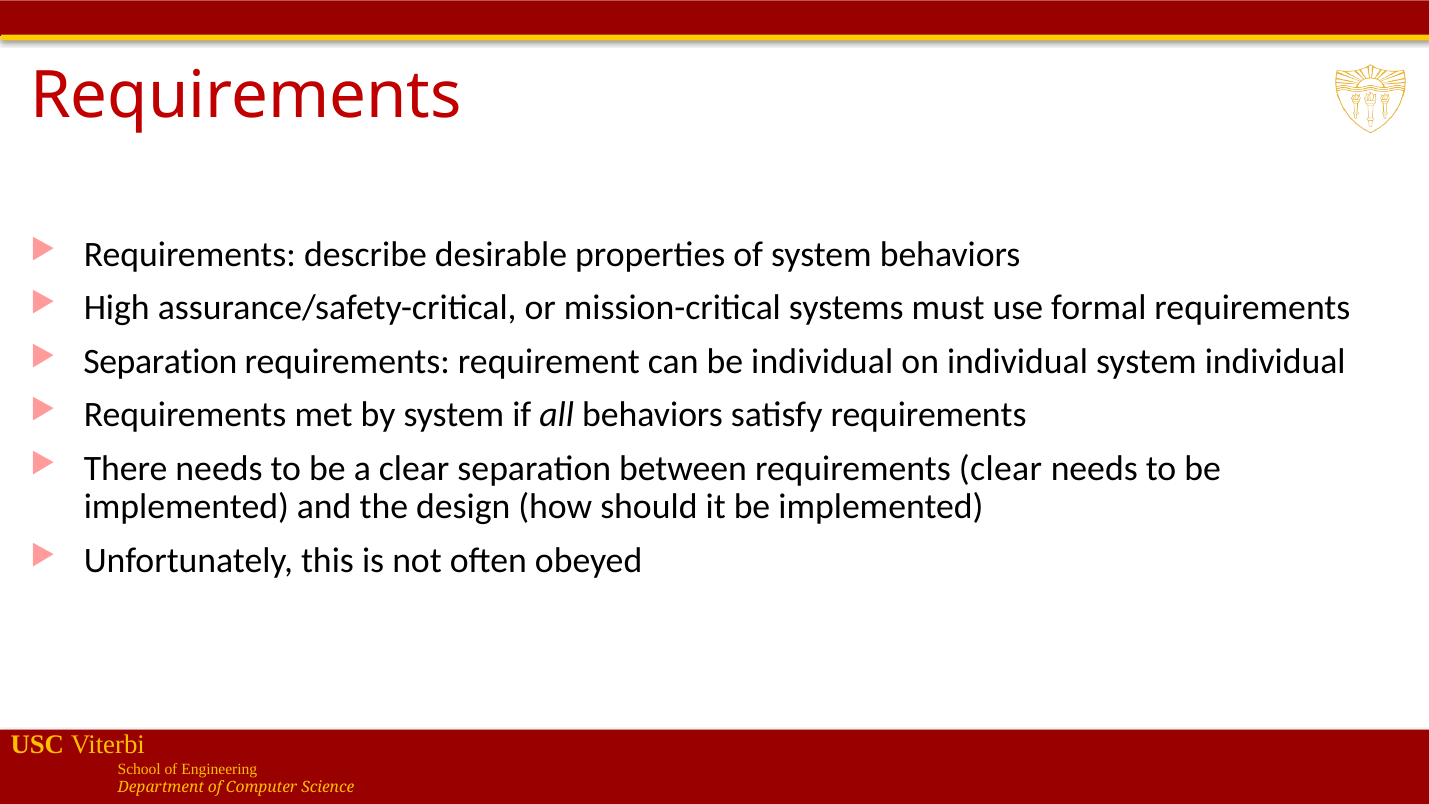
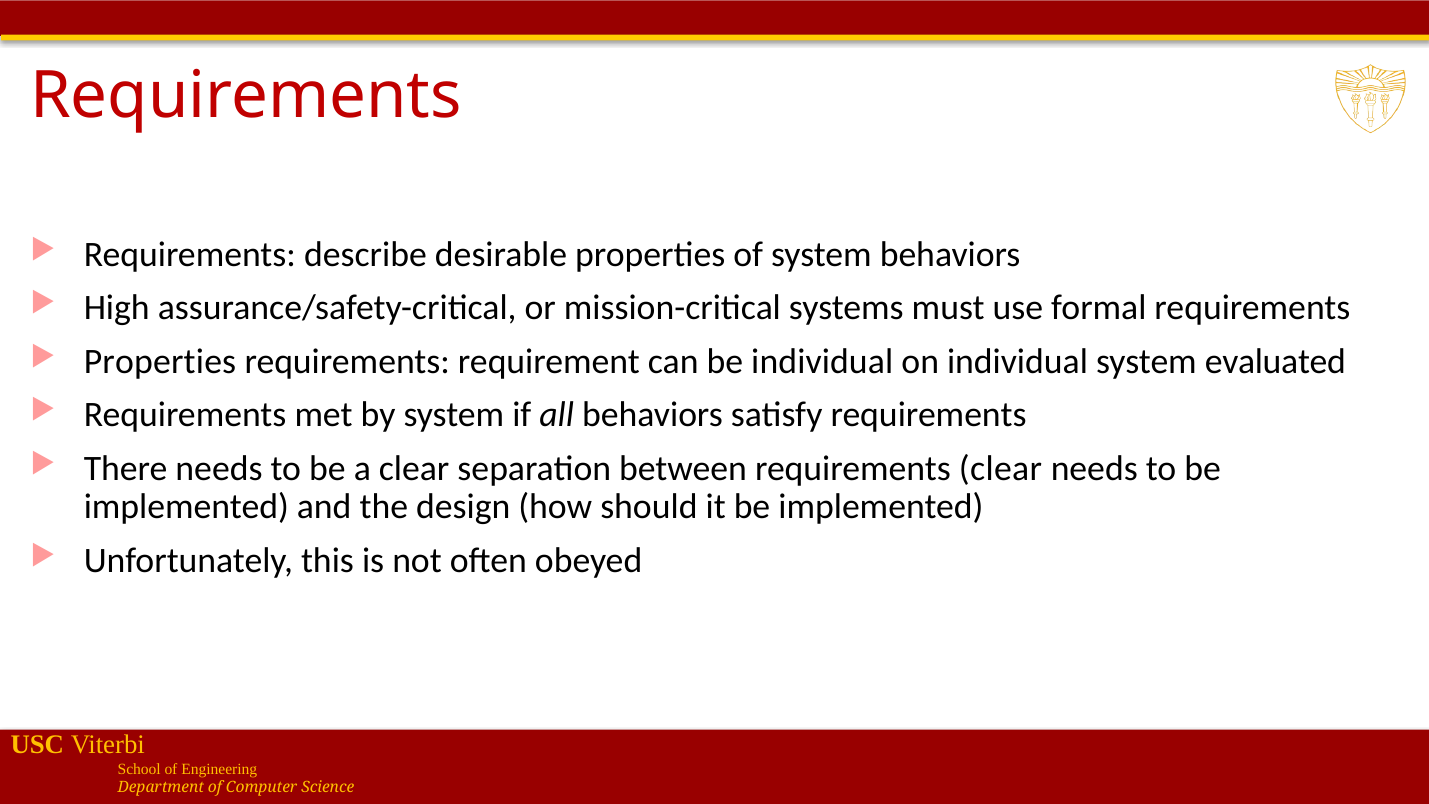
Separation at (160, 361): Separation -> Properties
system individual: individual -> evaluated
